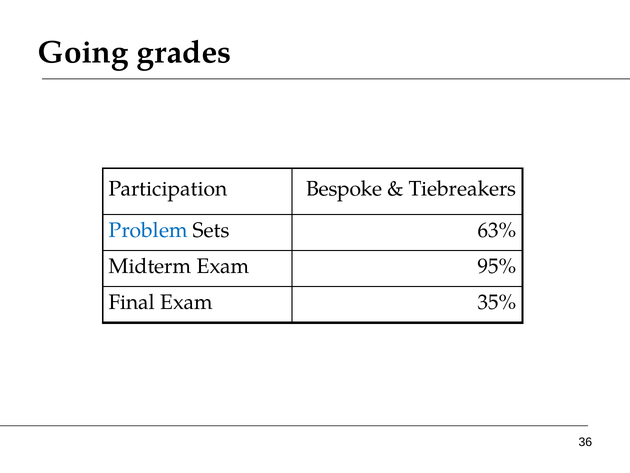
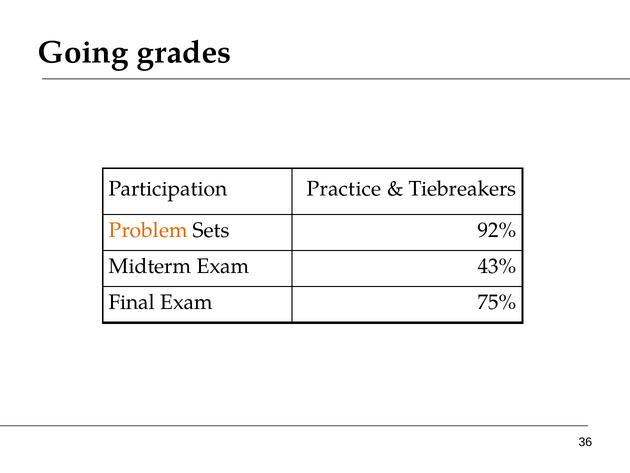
Bespoke: Bespoke -> Practice
Problem colour: blue -> orange
63%: 63% -> 92%
95%: 95% -> 43%
35%: 35% -> 75%
